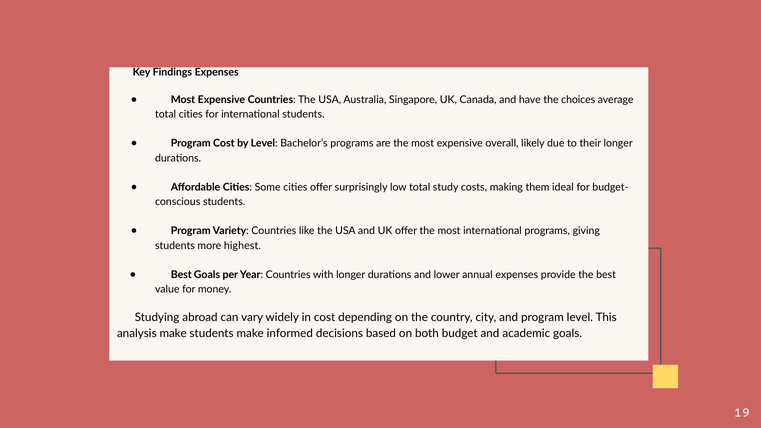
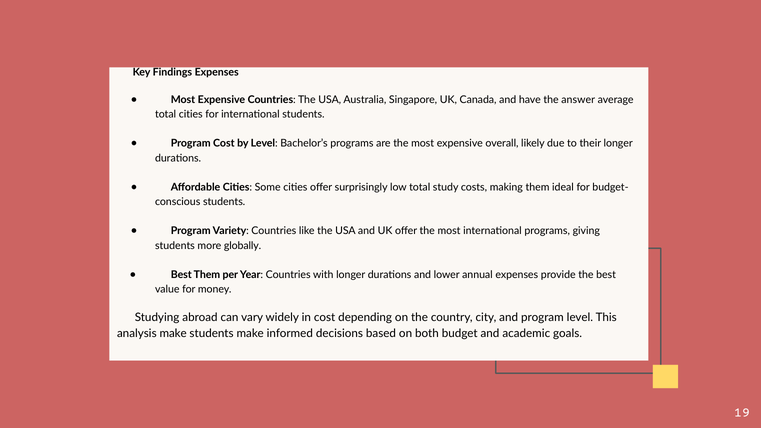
choices: choices -> answer
highest: highest -> globally
Goals at (207, 275): Goals -> Them
